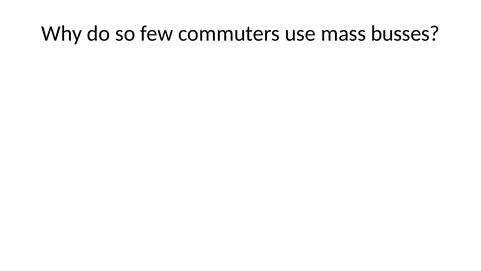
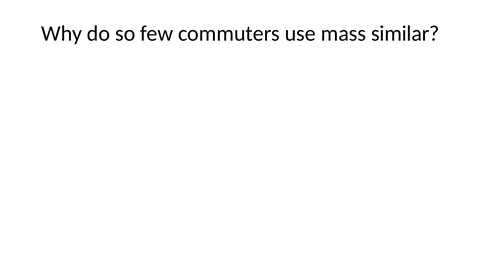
busses: busses -> similar
